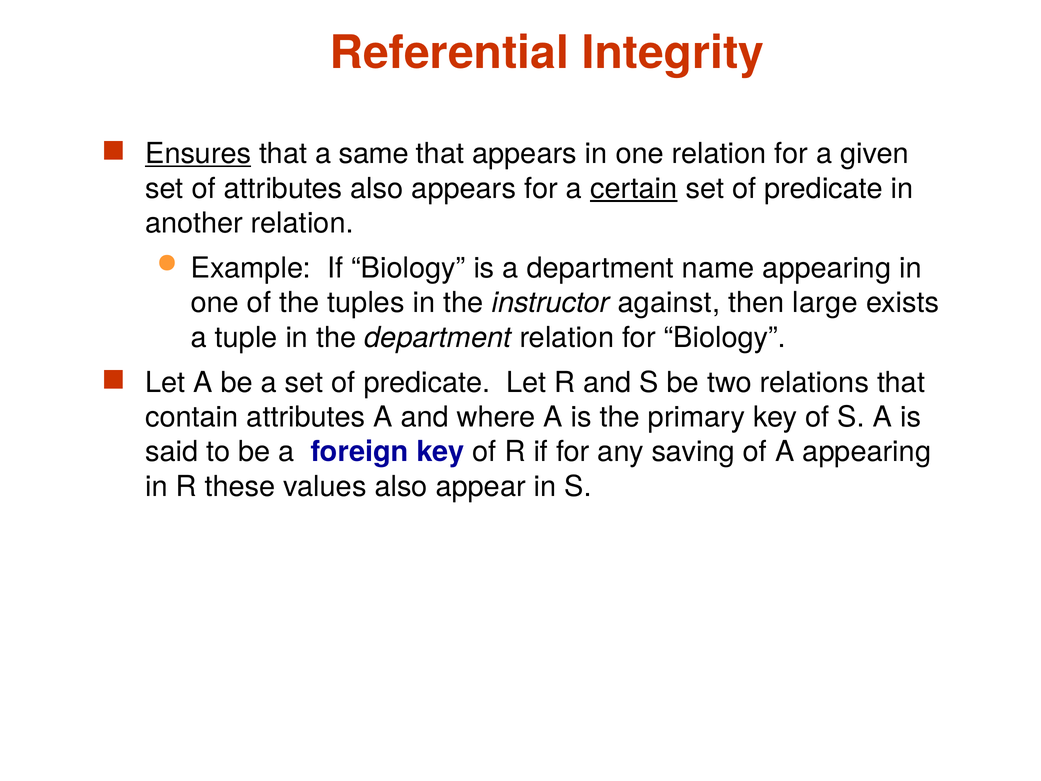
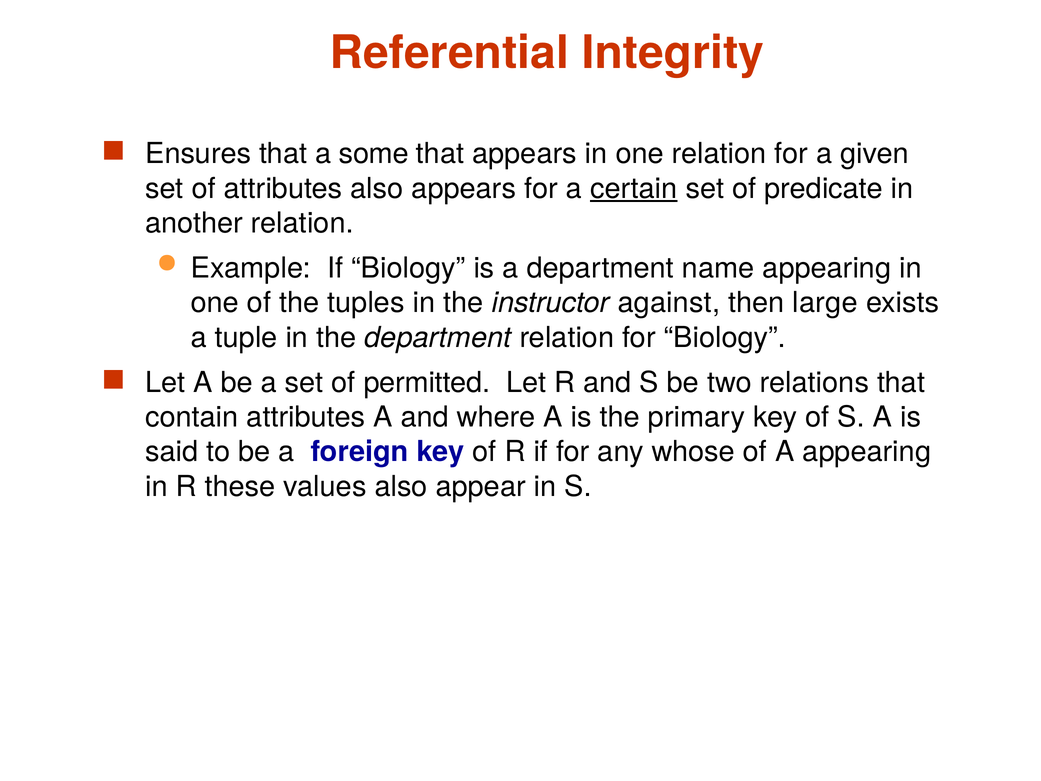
Ensures underline: present -> none
same: same -> some
a set of predicate: predicate -> permitted
saving: saving -> whose
